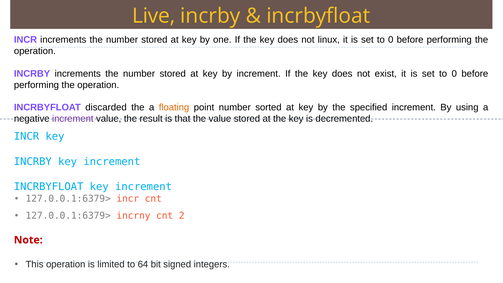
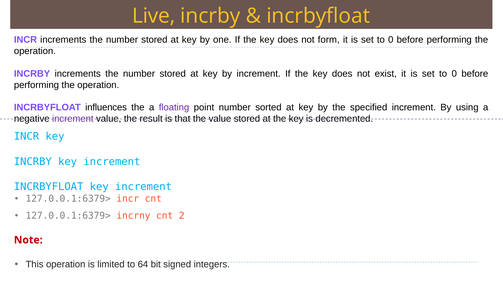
linux: linux -> form
discarded: discarded -> influences
floating colour: orange -> purple
